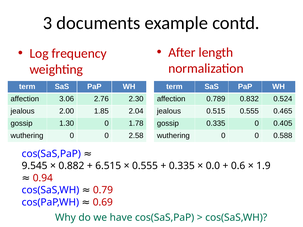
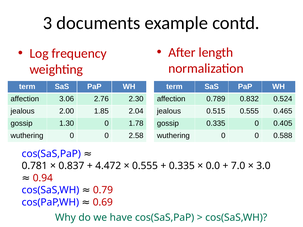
9.545: 9.545 -> 0.781
0.882: 0.882 -> 0.837
6.515: 6.515 -> 4.472
0.6: 0.6 -> 7.0
1.9: 1.9 -> 3.0
